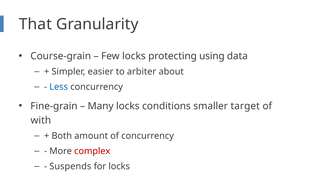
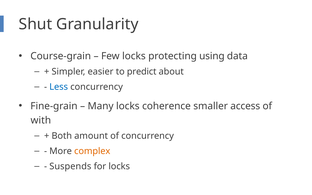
That: That -> Shut
arbiter: arbiter -> predict
conditions: conditions -> coherence
target: target -> access
complex colour: red -> orange
